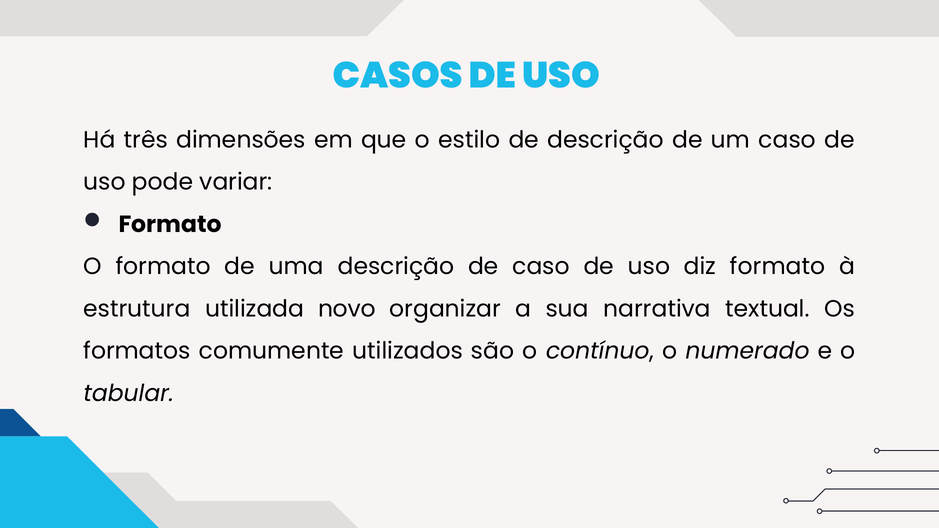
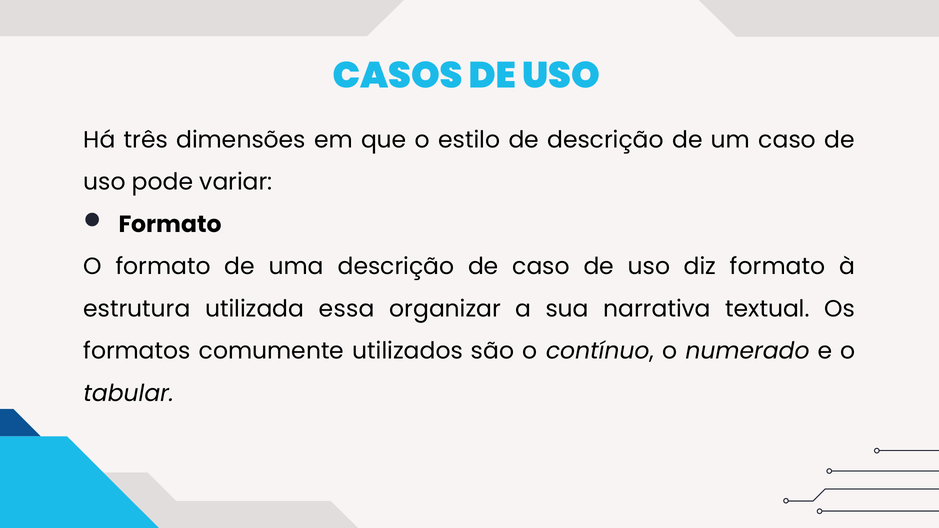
novo: novo -> essa
